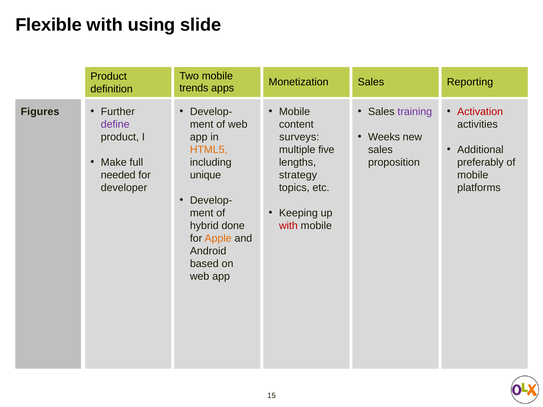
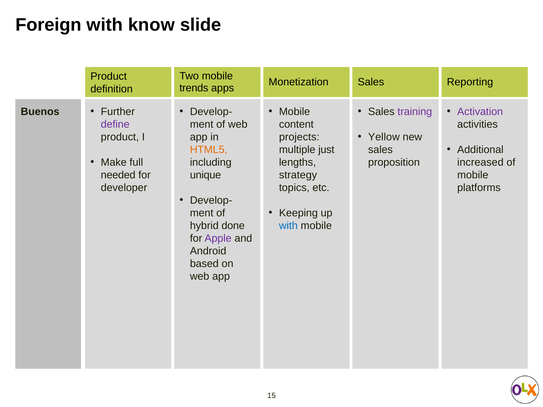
Flexible: Flexible -> Foreign
using: using -> know
Activation colour: red -> purple
Figures: Figures -> Buenos
Weeks: Weeks -> Yellow
surveys: surveys -> projects
five: five -> just
preferably: preferably -> increased
with at (288, 226) colour: red -> blue
Apple colour: orange -> purple
